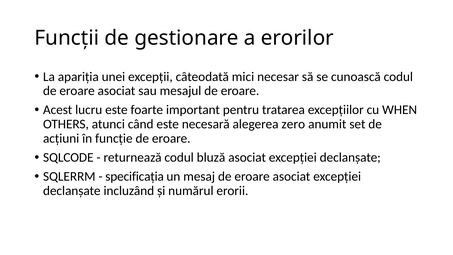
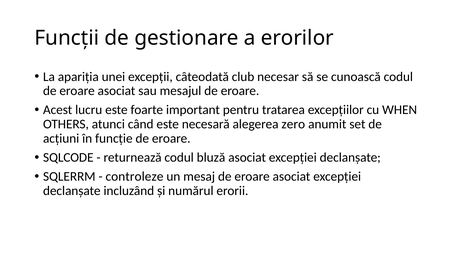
mici: mici -> club
specificaţia: specificaţia -> controleze
